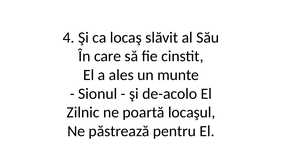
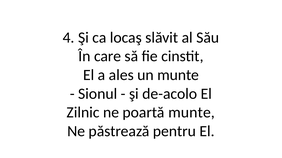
poartă locaşul: locaşul -> munte
